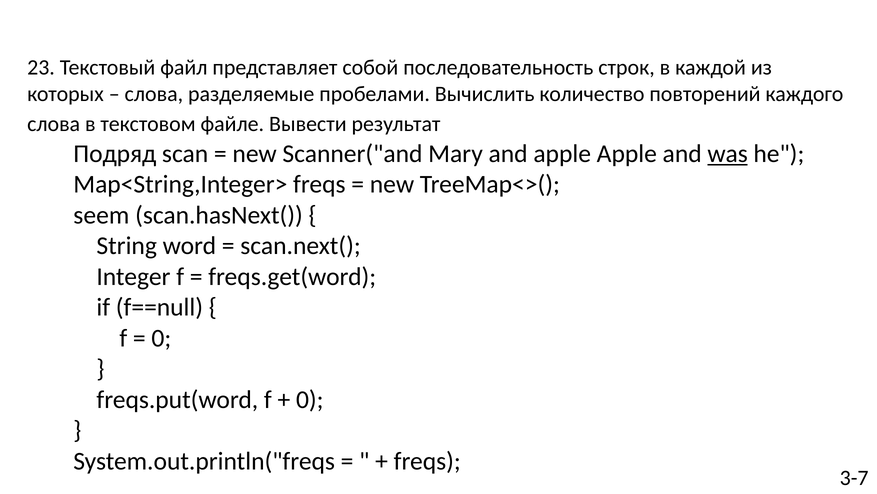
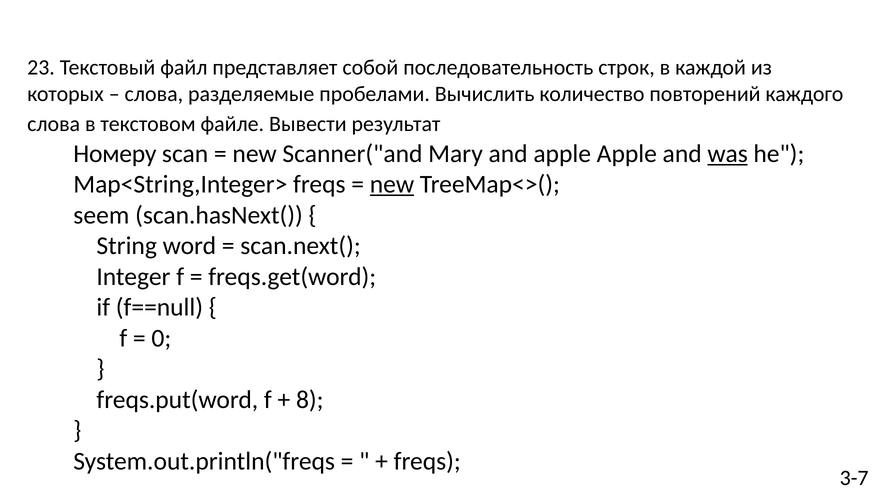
Подряд: Подряд -> Номеру
new at (392, 184) underline: none -> present
0 at (310, 399): 0 -> 8
